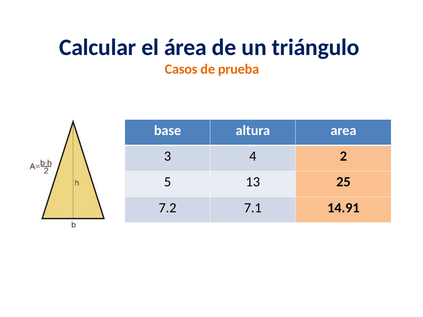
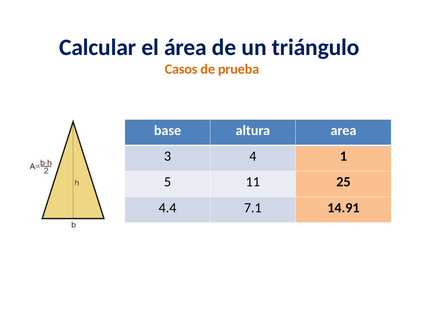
2: 2 -> 1
13: 13 -> 11
7.2: 7.2 -> 4.4
